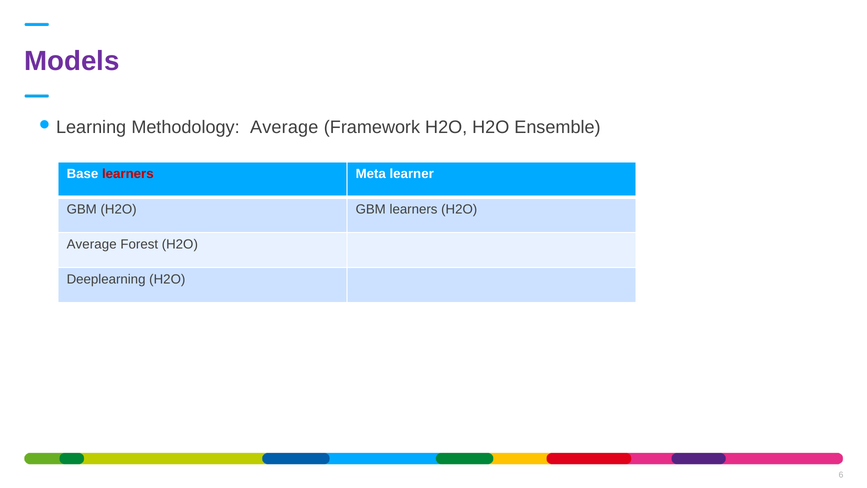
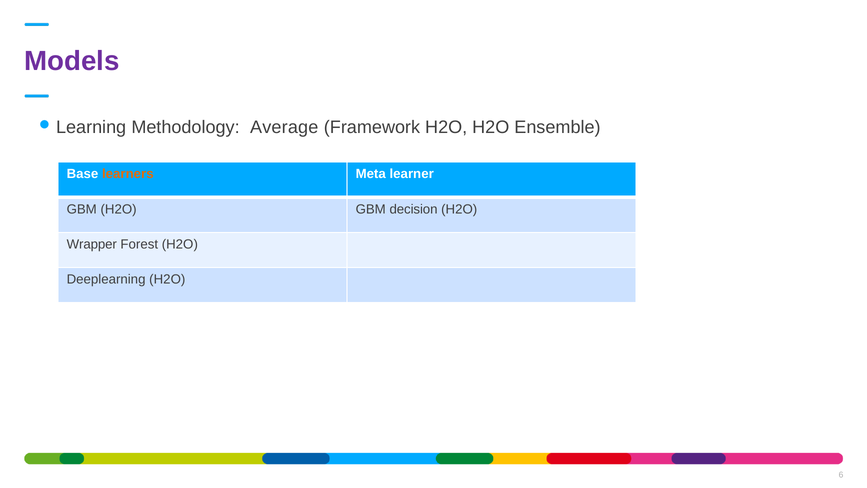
learners at (128, 174) colour: red -> orange
GBM learners: learners -> decision
Average at (92, 244): Average -> Wrapper
